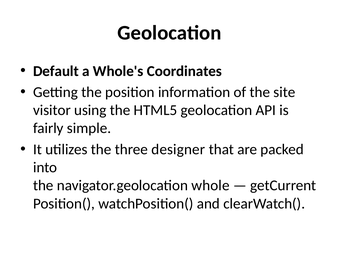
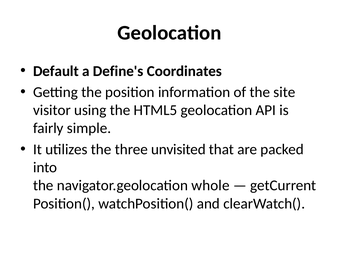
Whole's: Whole's -> Define's
designer: designer -> unvisited
